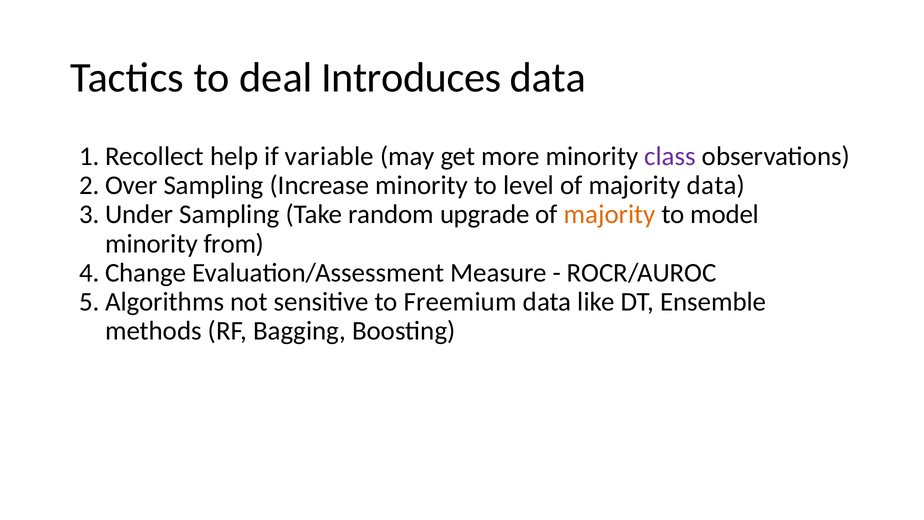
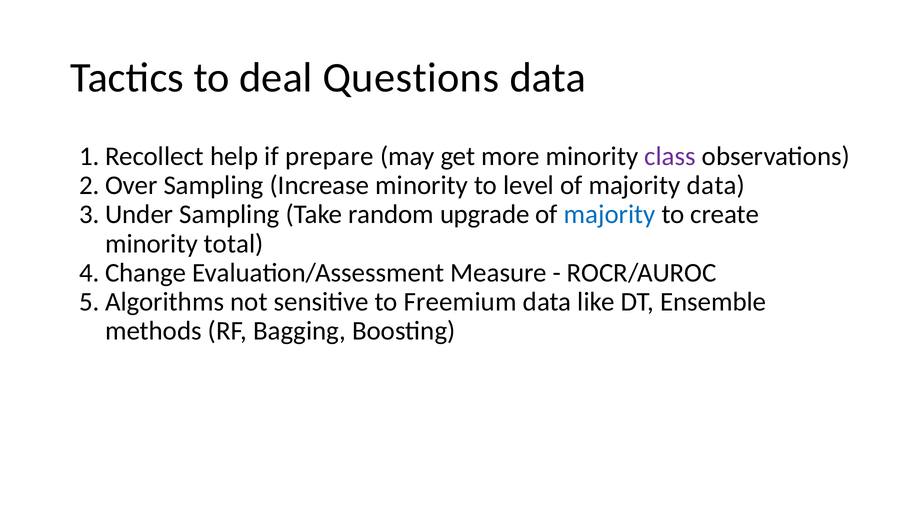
Introduces: Introduces -> Questions
variable: variable -> prepare
majority at (610, 214) colour: orange -> blue
model: model -> create
from: from -> total
